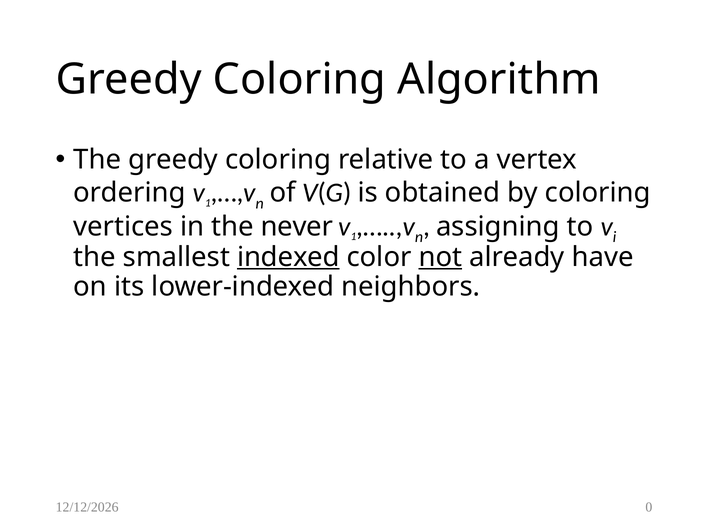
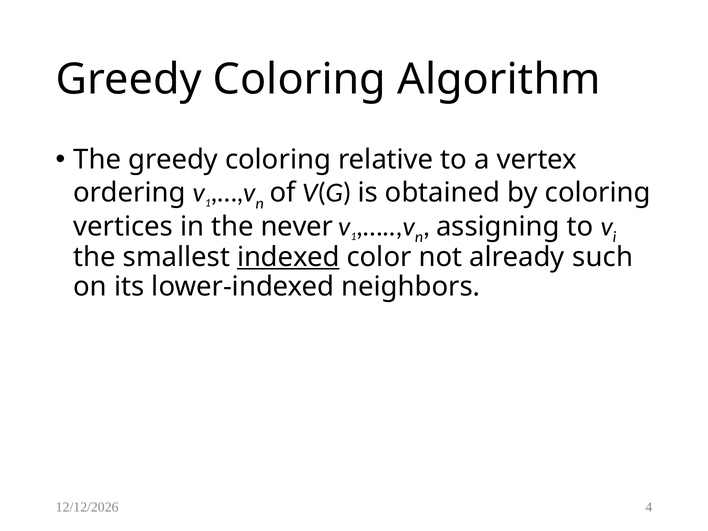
not underline: present -> none
have: have -> such
0: 0 -> 4
